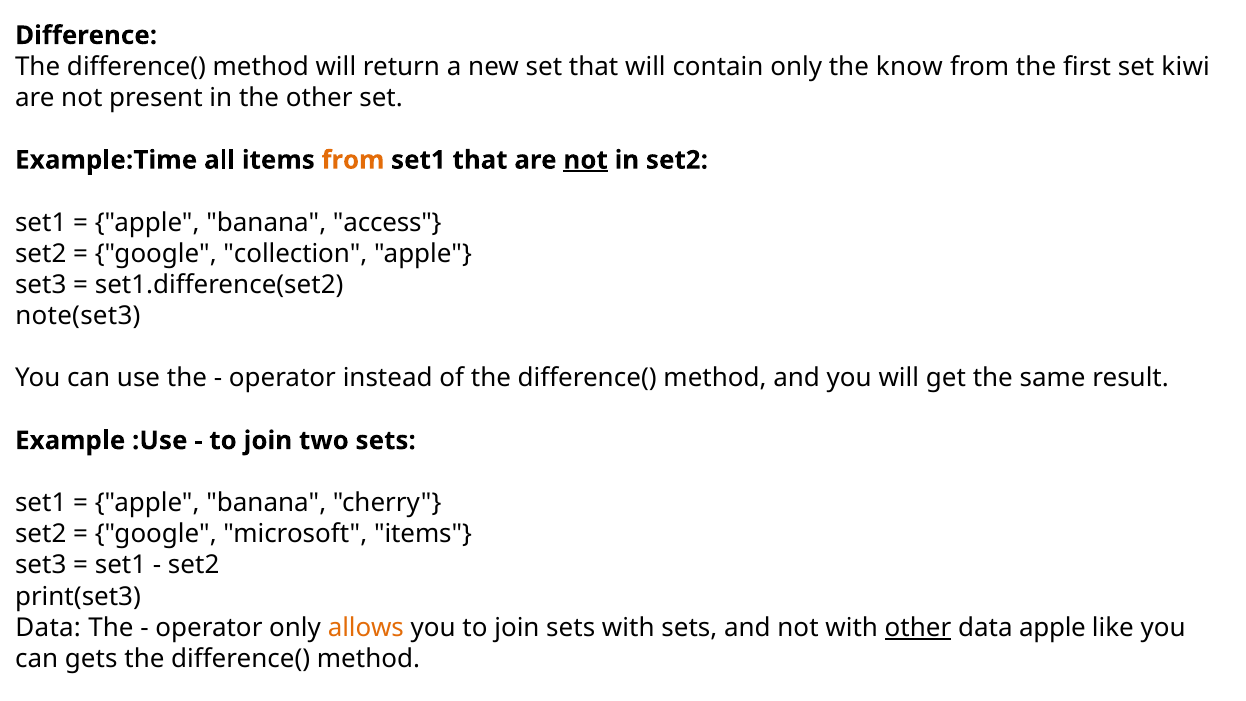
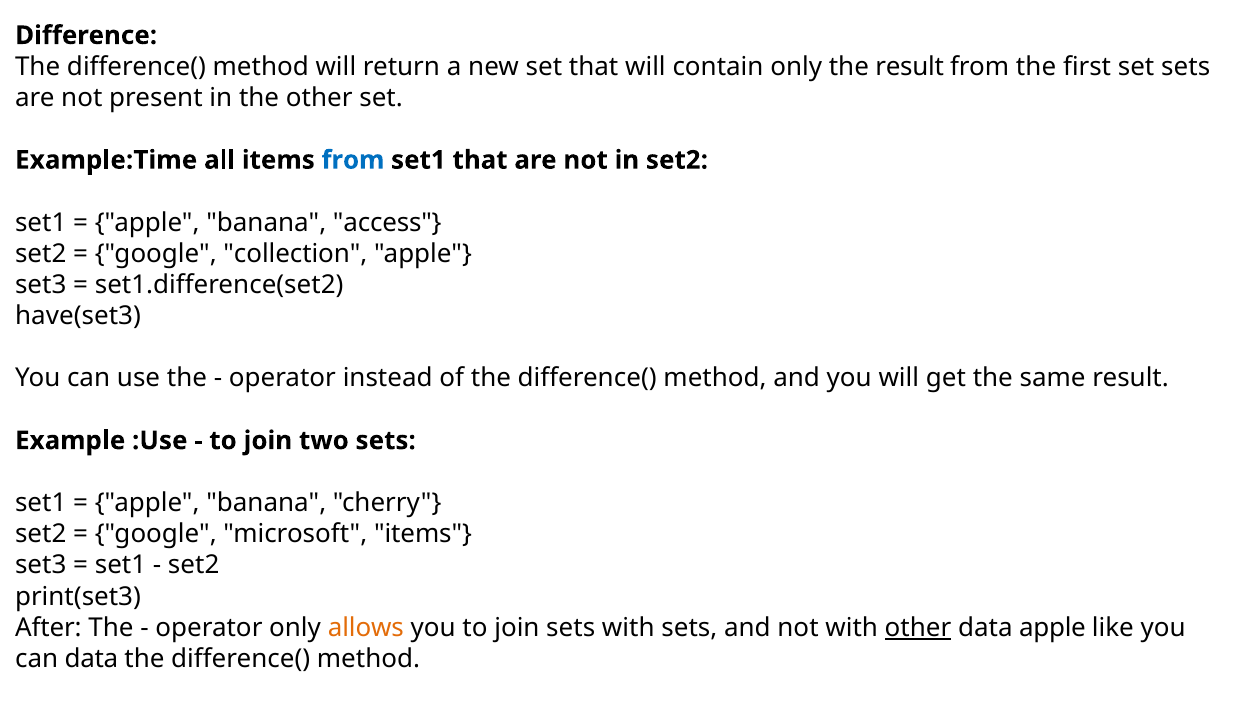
the know: know -> result
set kiwi: kiwi -> sets
from at (353, 160) colour: orange -> blue
not at (586, 160) underline: present -> none
note(set3: note(set3 -> have(set3
Data at (48, 628): Data -> After
can gets: gets -> data
